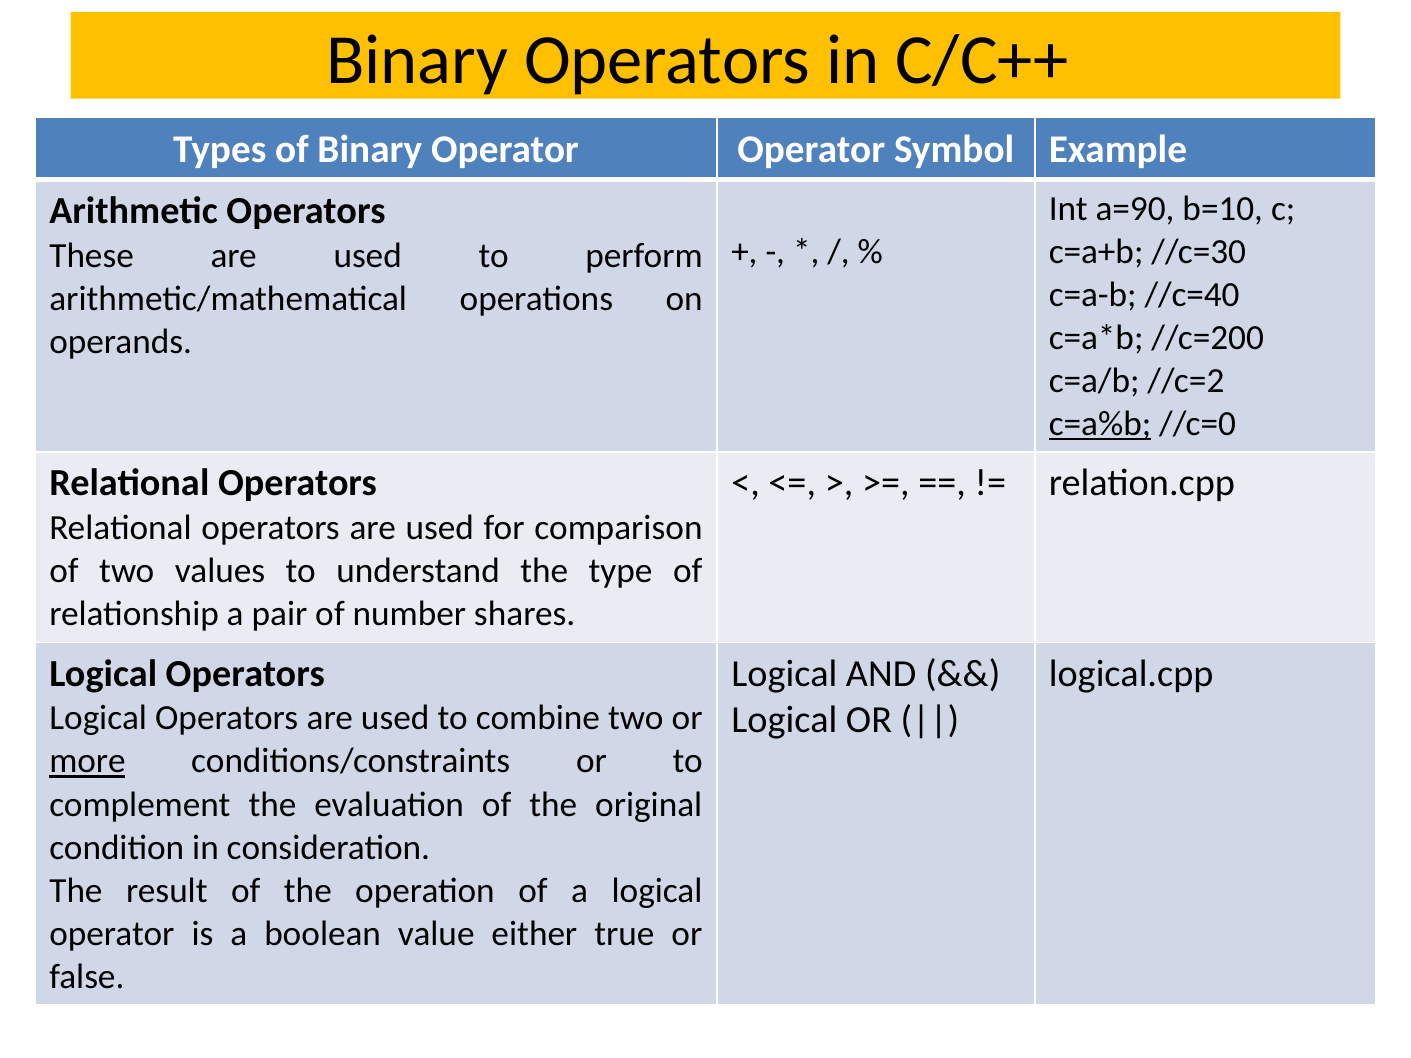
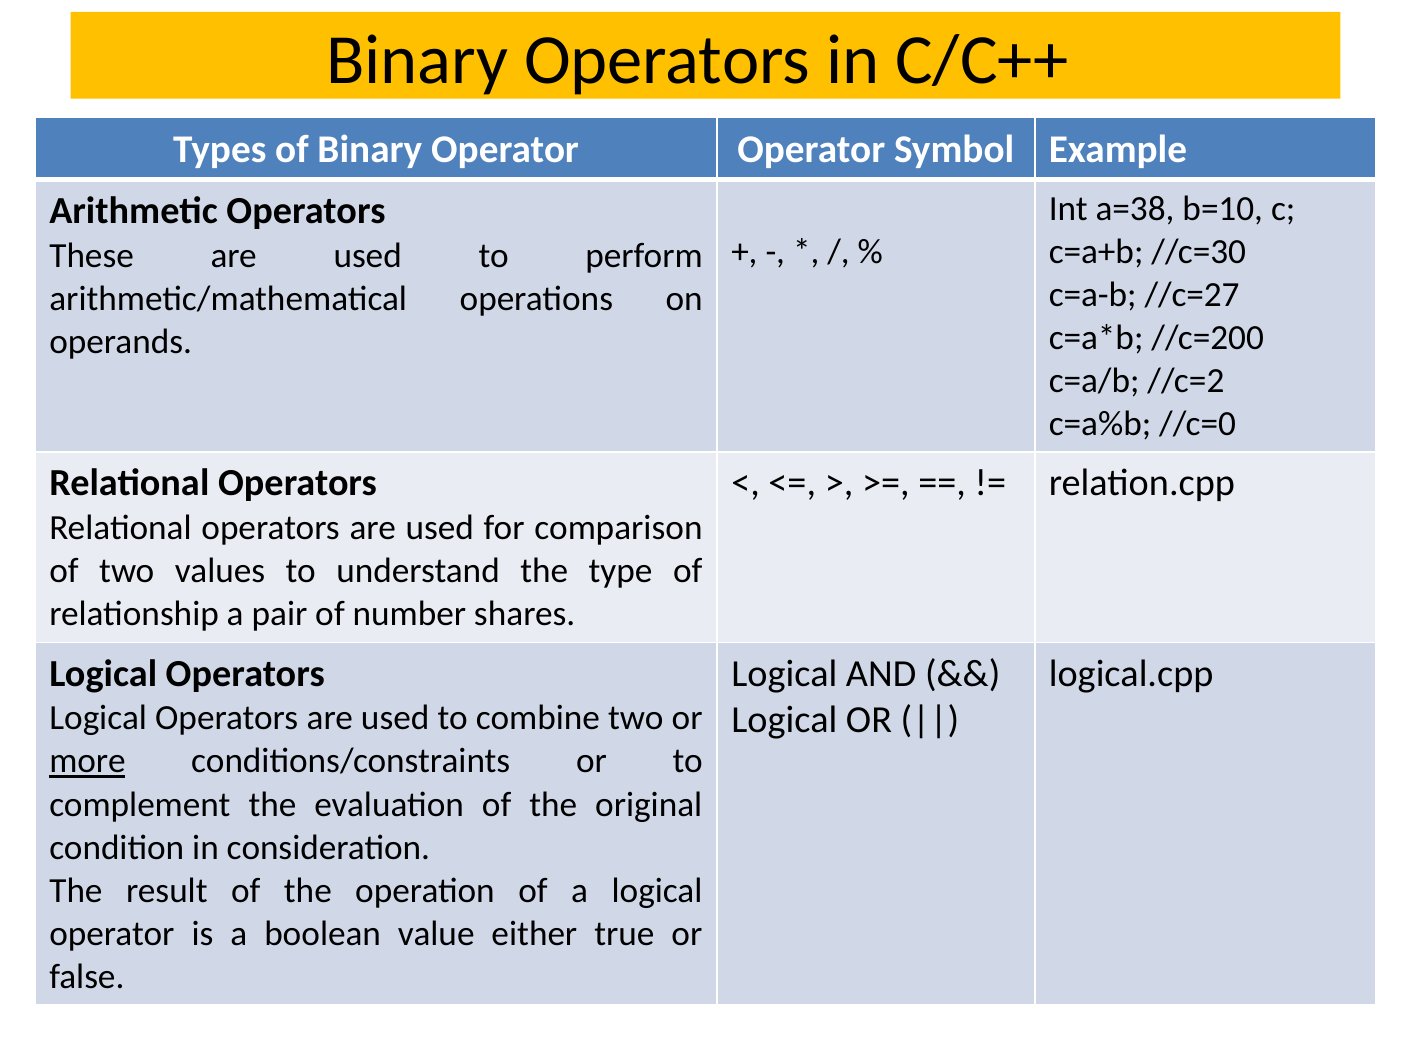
a=90: a=90 -> a=38
//c=40: //c=40 -> //c=27
c=a%b underline: present -> none
